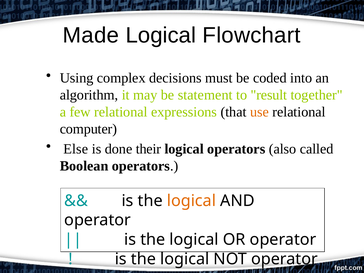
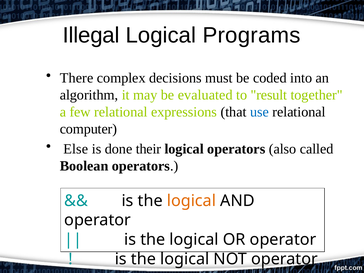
Made: Made -> Illegal
Flowchart: Flowchart -> Programs
Using: Using -> There
statement: statement -> evaluated
use colour: orange -> blue
